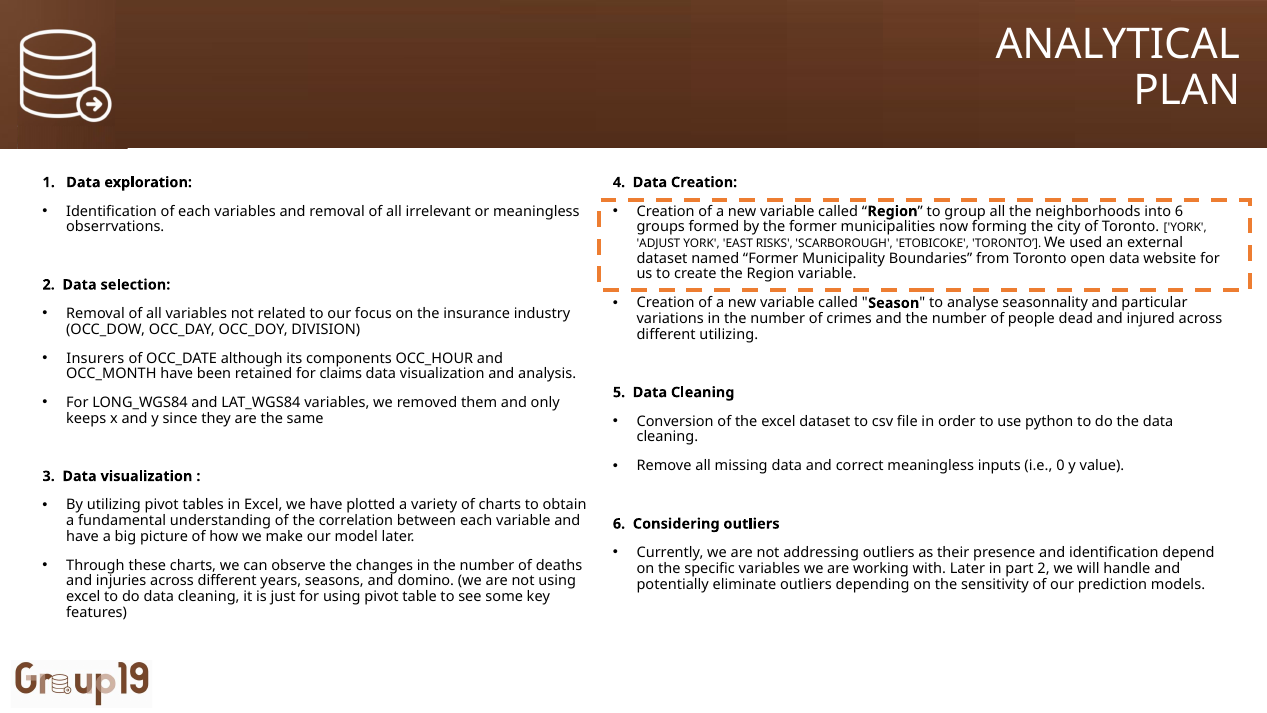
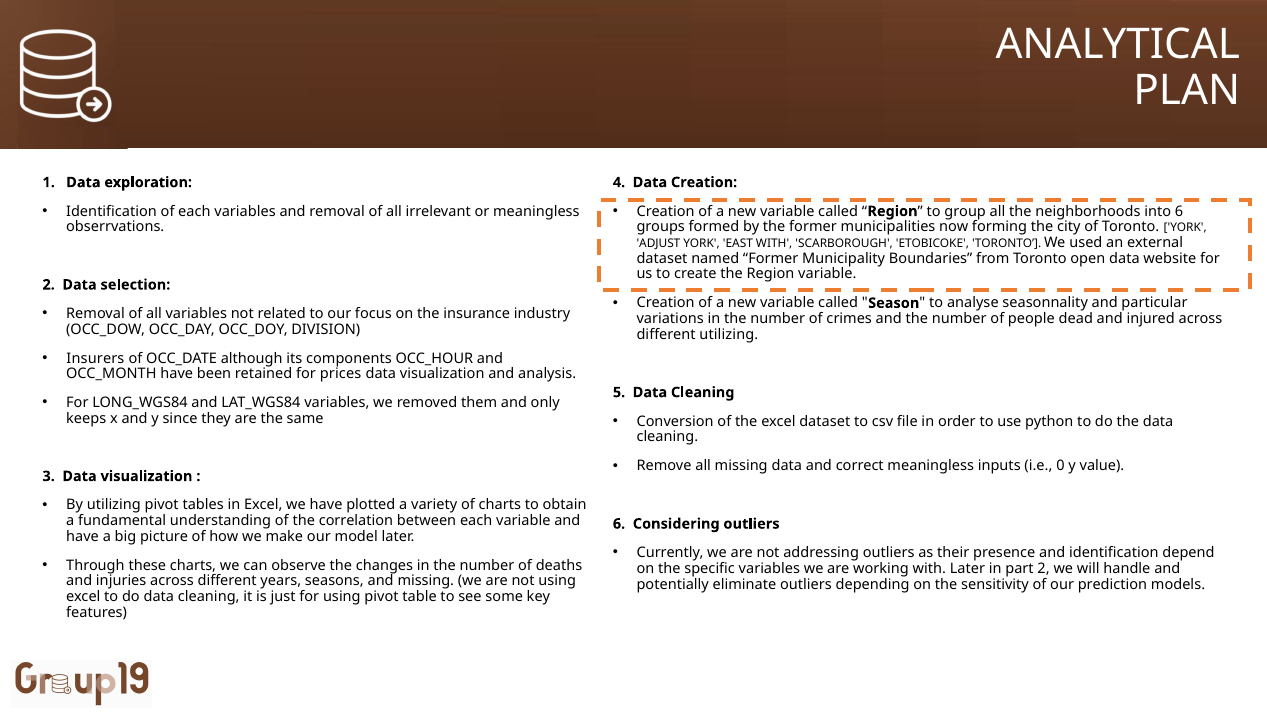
EAST RISKS: RISKS -> WITH
claims: claims -> prices
and domino: domino -> missing
